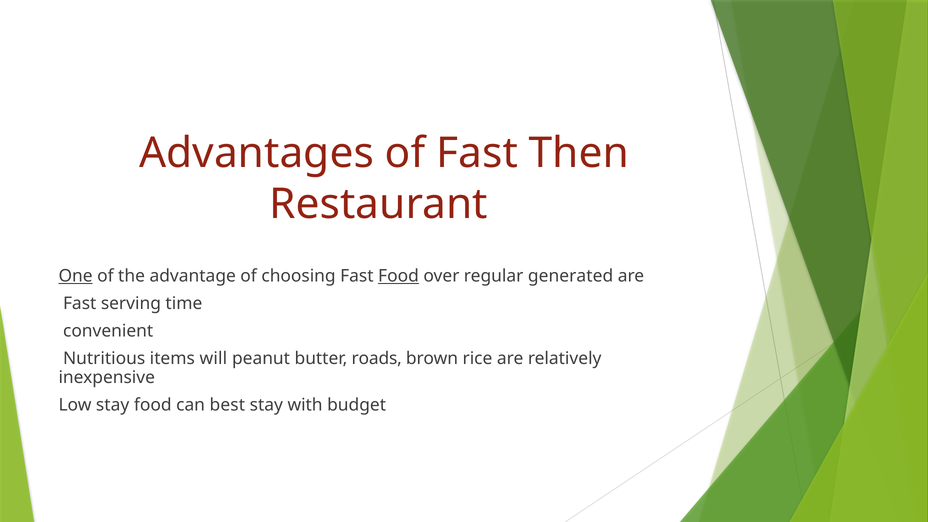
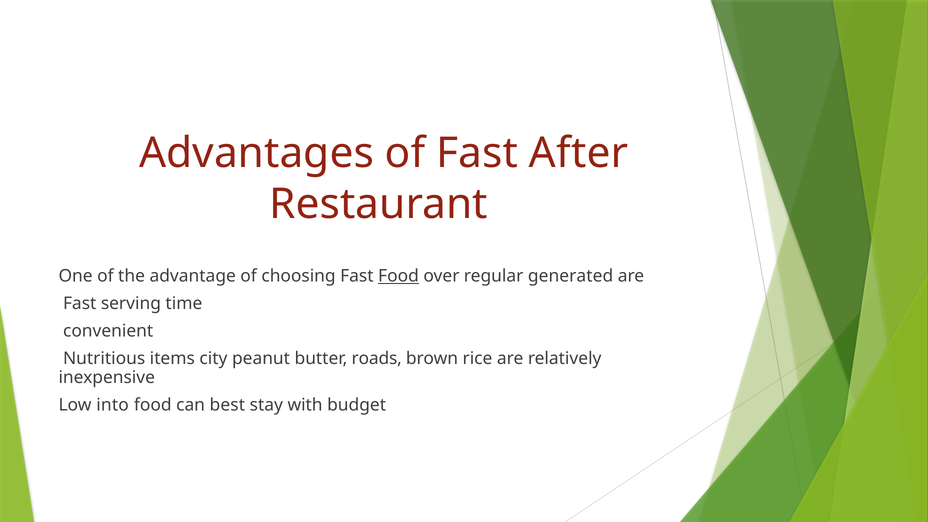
Then: Then -> After
One underline: present -> none
will: will -> city
Low stay: stay -> into
